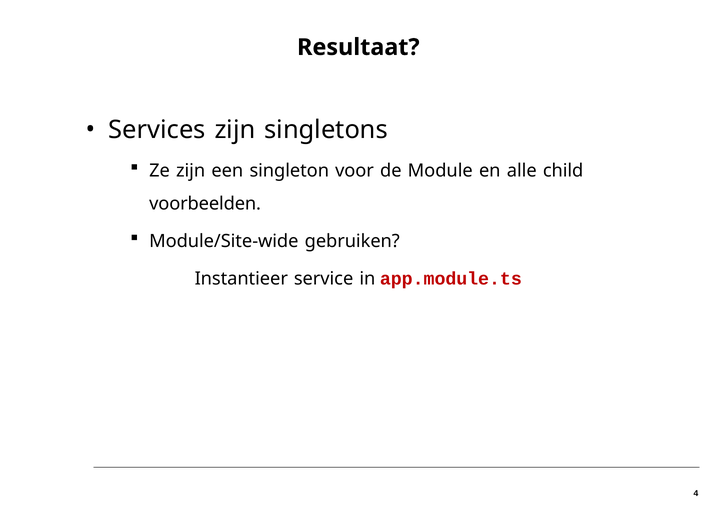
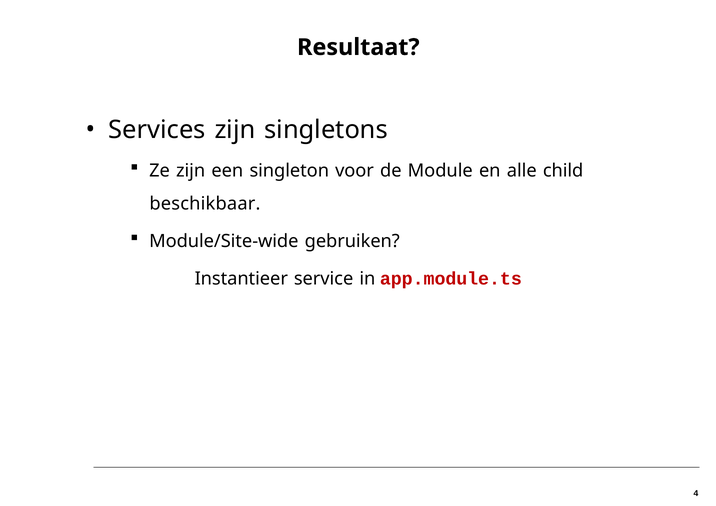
voorbeelden: voorbeelden -> beschikbaar
